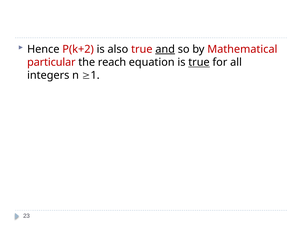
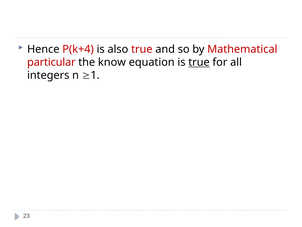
P(k+2: P(k+2 -> P(k+4
and underline: present -> none
reach: reach -> know
